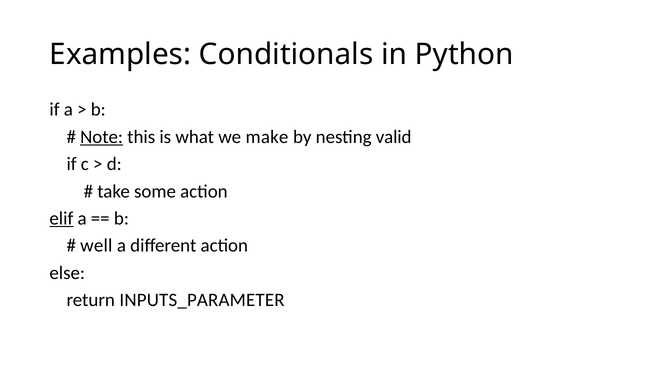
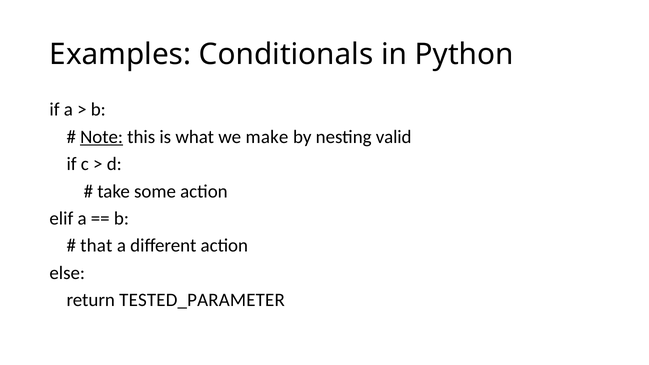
elif underline: present -> none
well: well -> that
INPUTS_PARAMETER: INPUTS_PARAMETER -> TESTED_PARAMETER
